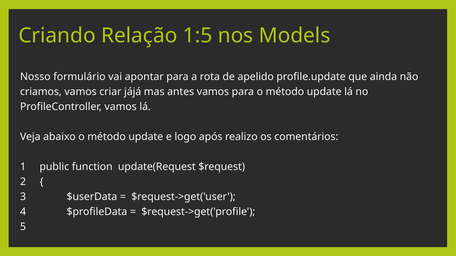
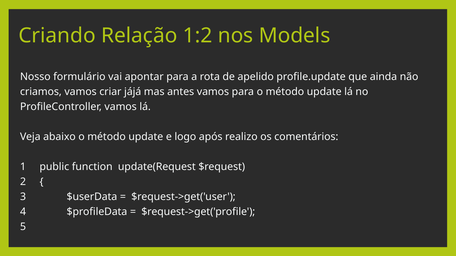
1:5: 1:5 -> 1:2
